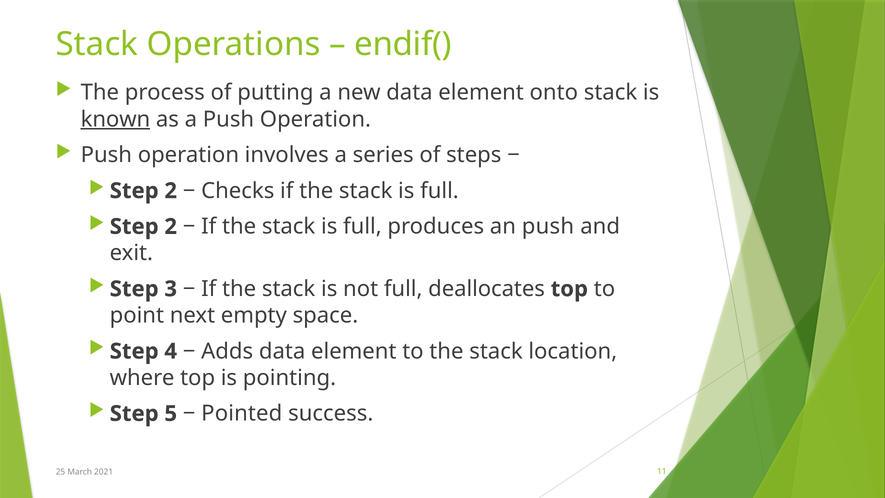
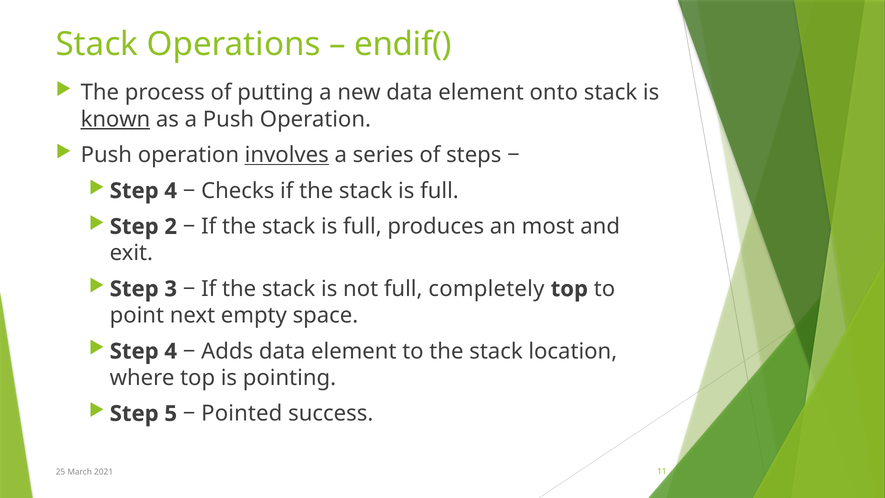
involves underline: none -> present
2 at (171, 191): 2 -> 4
an push: push -> most
deallocates: deallocates -> completely
